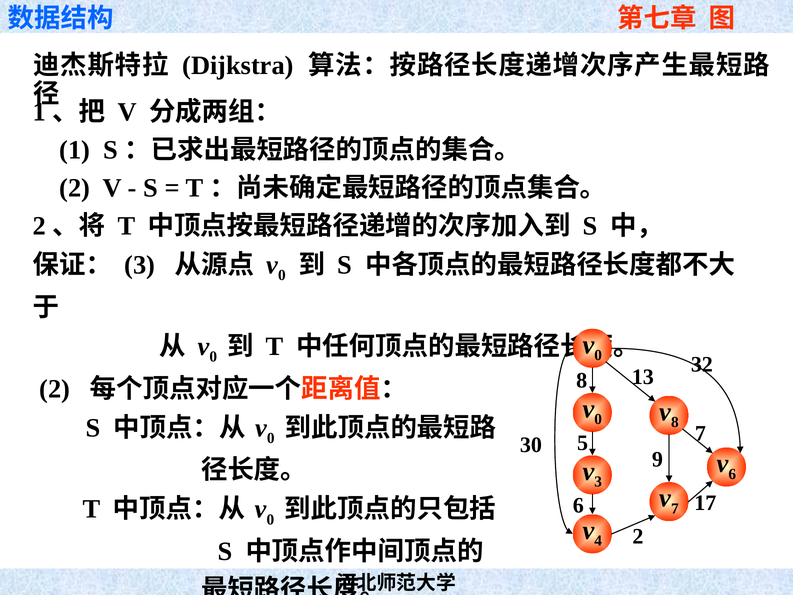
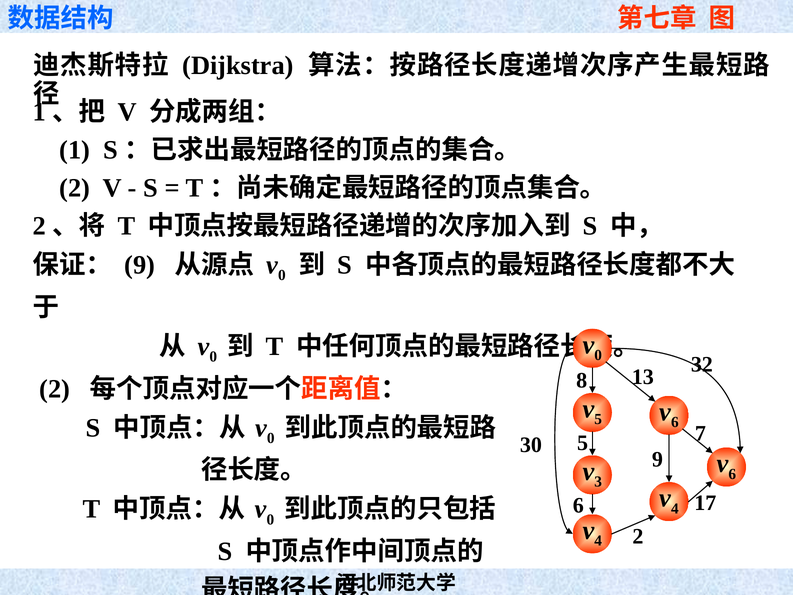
3 at (140, 265): 3 -> 9
0 at (598, 419): 0 -> 5
8 at (675, 422): 8 -> 6
7 at (675, 508): 7 -> 4
